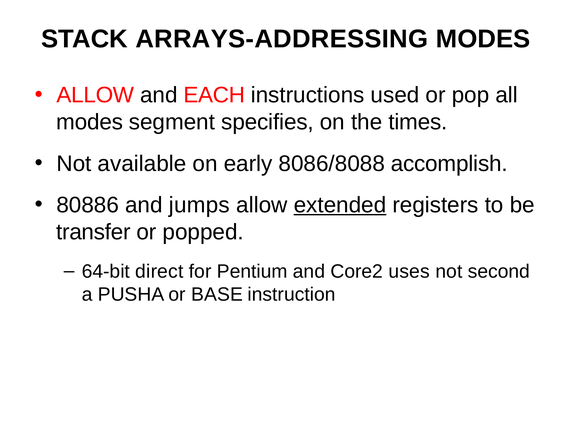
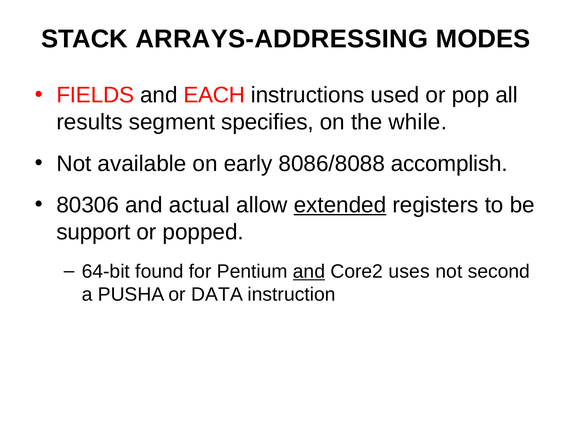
ALLOW at (95, 95): ALLOW -> FIELDS
modes at (90, 122): modes -> results
times: times -> while
80886: 80886 -> 80306
jumps: jumps -> actual
transfer: transfer -> support
direct: direct -> found
and at (309, 272) underline: none -> present
BASE: BASE -> DATA
